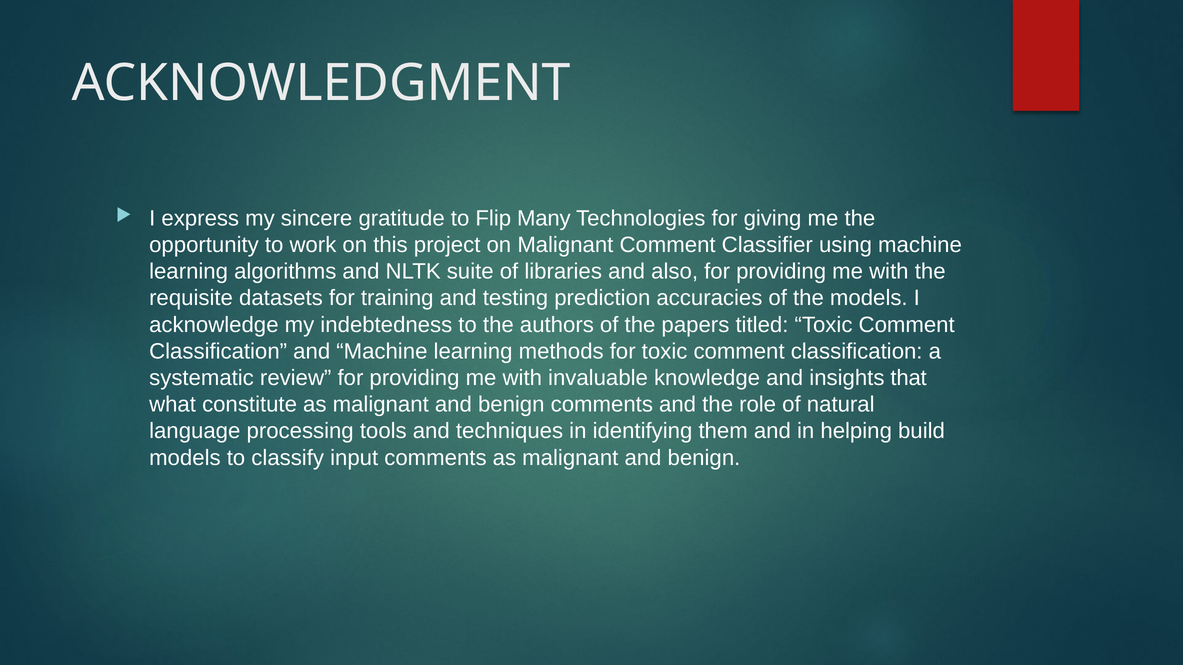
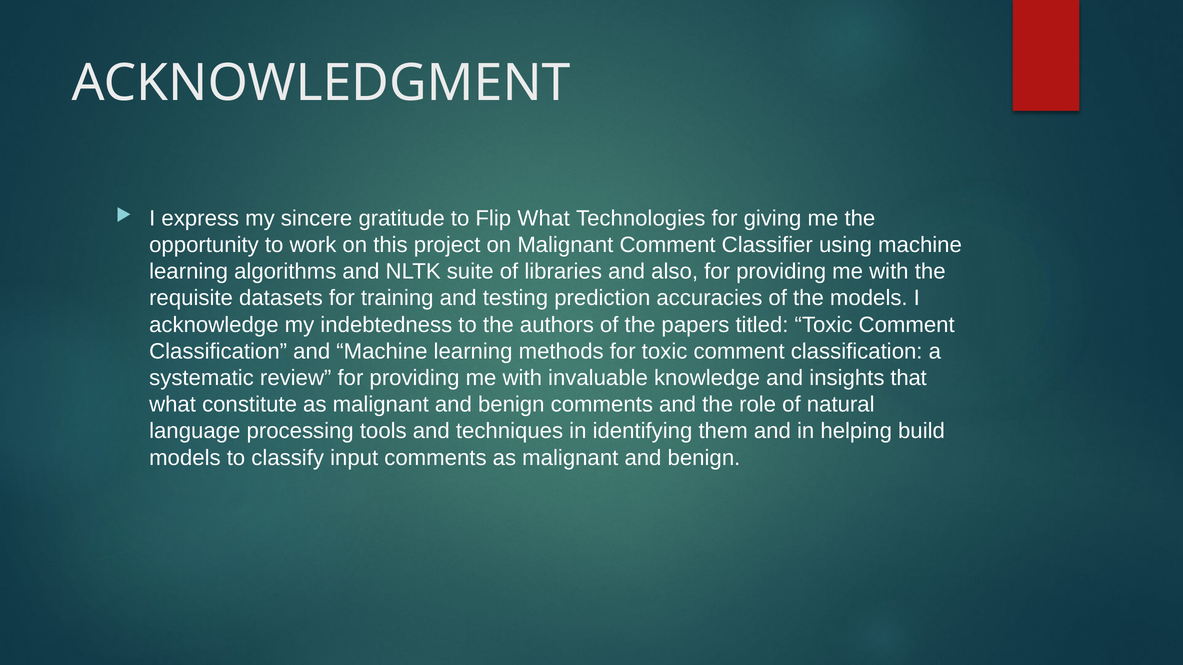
Flip Many: Many -> What
